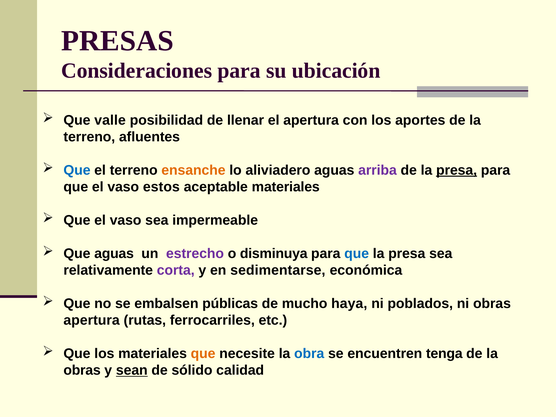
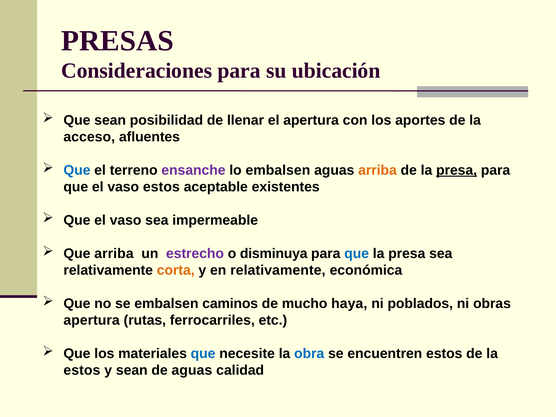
Que valle: valle -> sean
terreno at (89, 137): terreno -> acceso
ensanche colour: orange -> purple
lo aliviadero: aliviadero -> embalsen
arriba at (377, 170) colour: purple -> orange
aceptable materiales: materiales -> existentes
Que aguas: aguas -> arriba
corta colour: purple -> orange
en sedimentarse: sedimentarse -> relativamente
públicas: públicas -> caminos
que at (203, 354) colour: orange -> blue
encuentren tenga: tenga -> estos
obras at (82, 370): obras -> estos
sean at (132, 370) underline: present -> none
de sólido: sólido -> aguas
